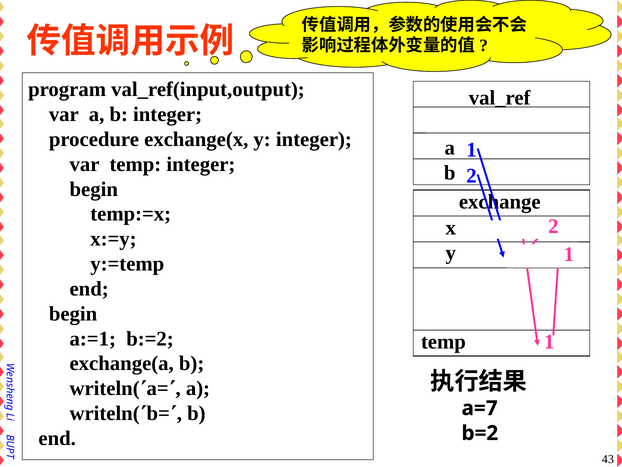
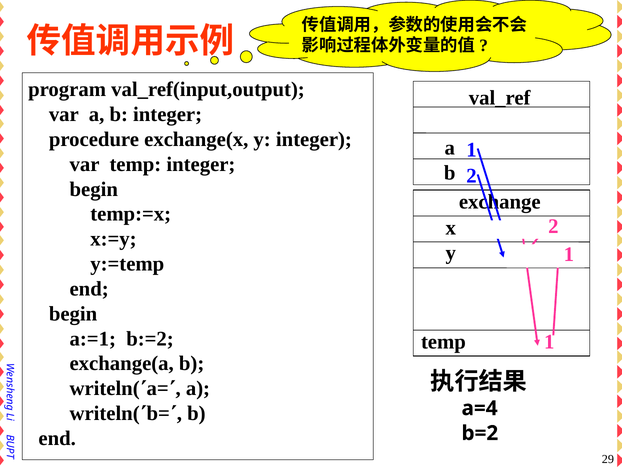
a=7: a=7 -> a=4
43: 43 -> 29
